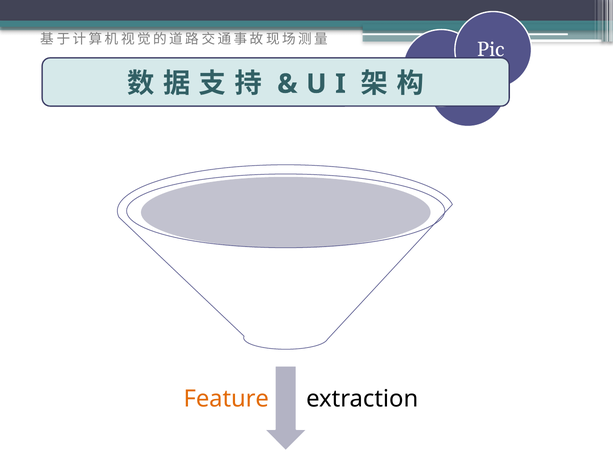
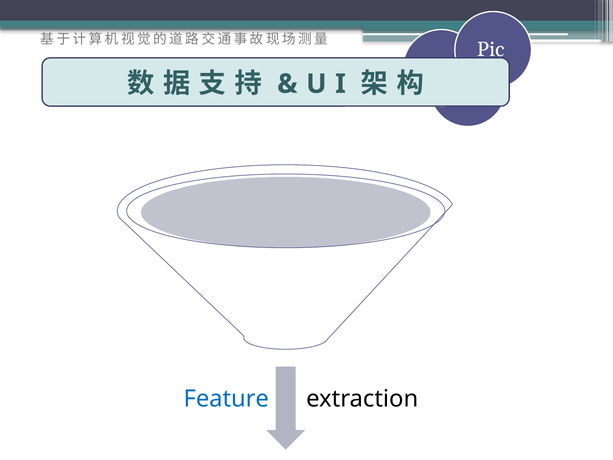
Feature colour: orange -> blue
